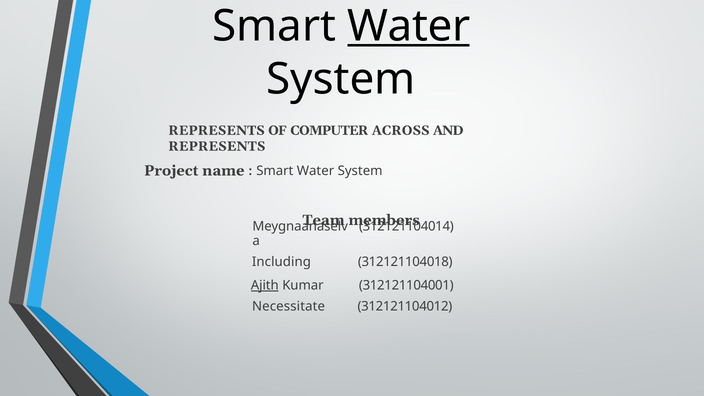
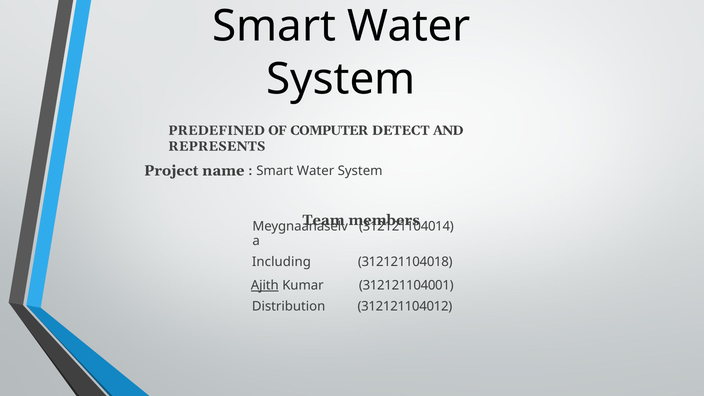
Water at (409, 26) underline: present -> none
REPRESENTS at (217, 130): REPRESENTS -> PREDEFINED
ACROSS: ACROSS -> DETECT
Necessitate: Necessitate -> Distribution
